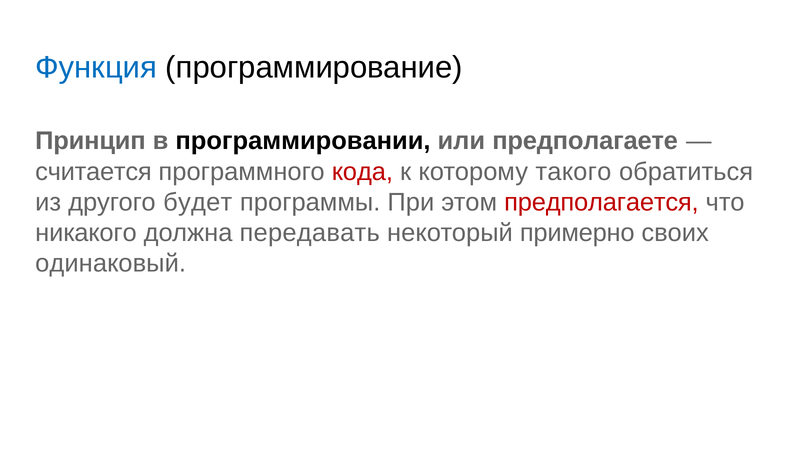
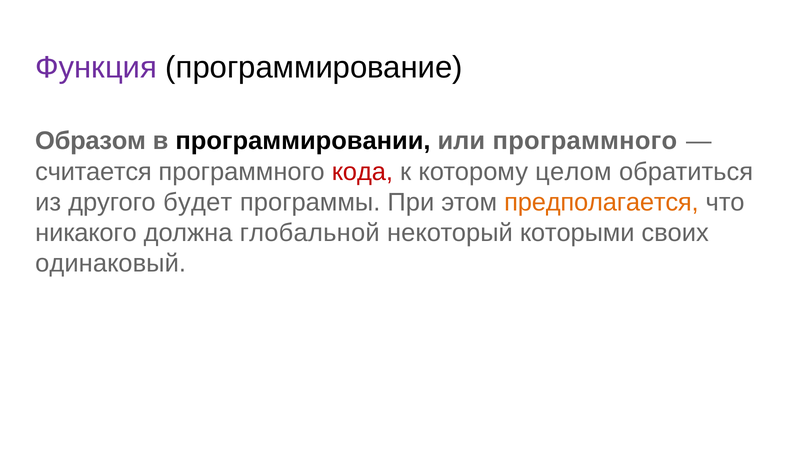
Функция colour: blue -> purple
Принцип: Принцип -> Образом
или предполагаете: предполагаете -> программного
такого: такого -> целом
предполагается colour: red -> orange
передавать: передавать -> глобальной
примерно: примерно -> которыми
